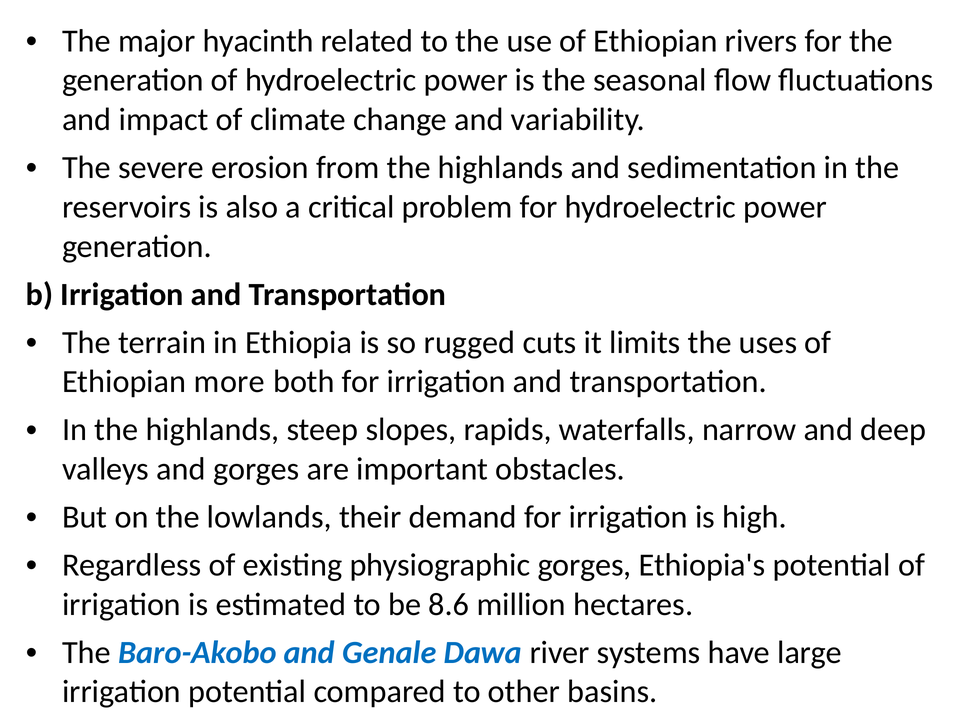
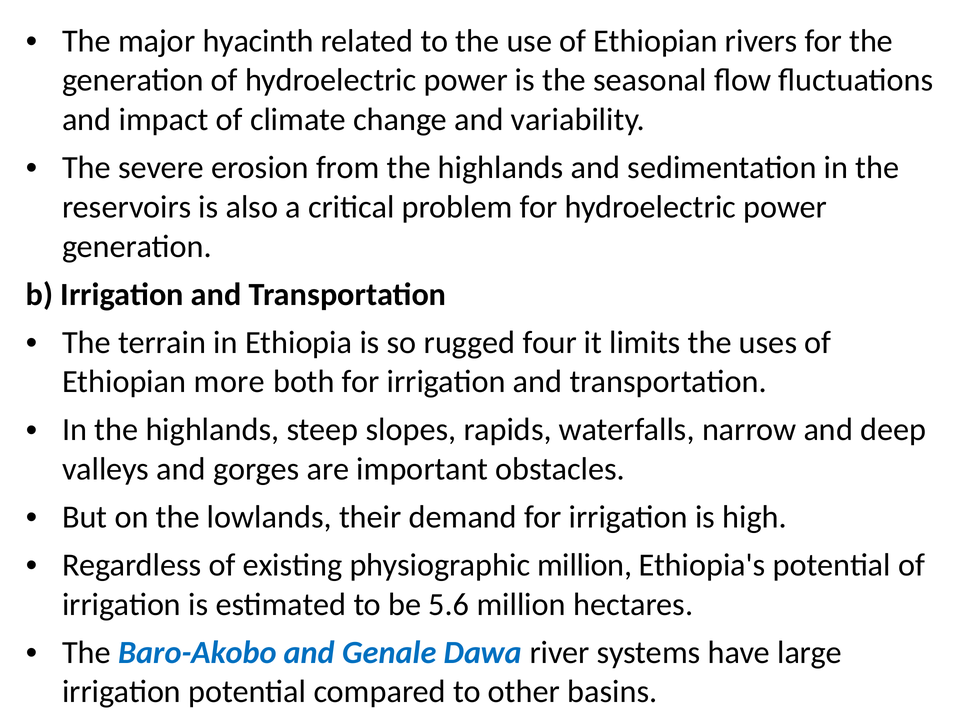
cuts: cuts -> four
physiographic gorges: gorges -> million
8.6: 8.6 -> 5.6
